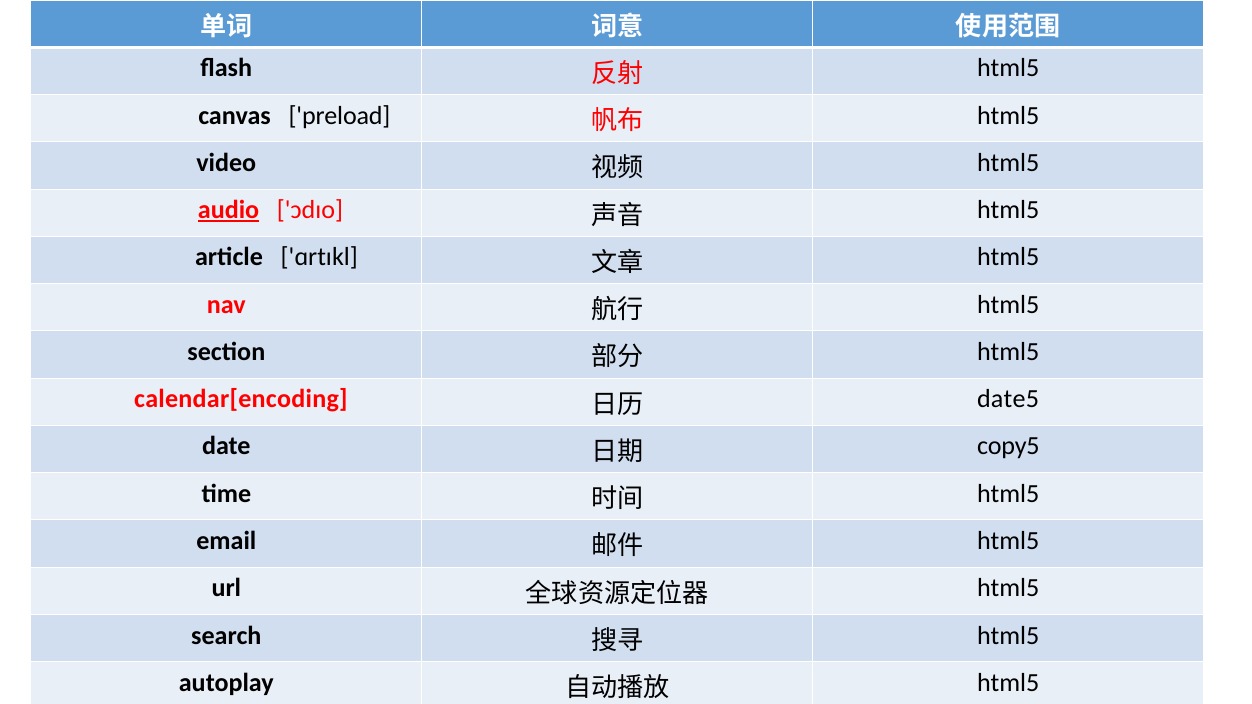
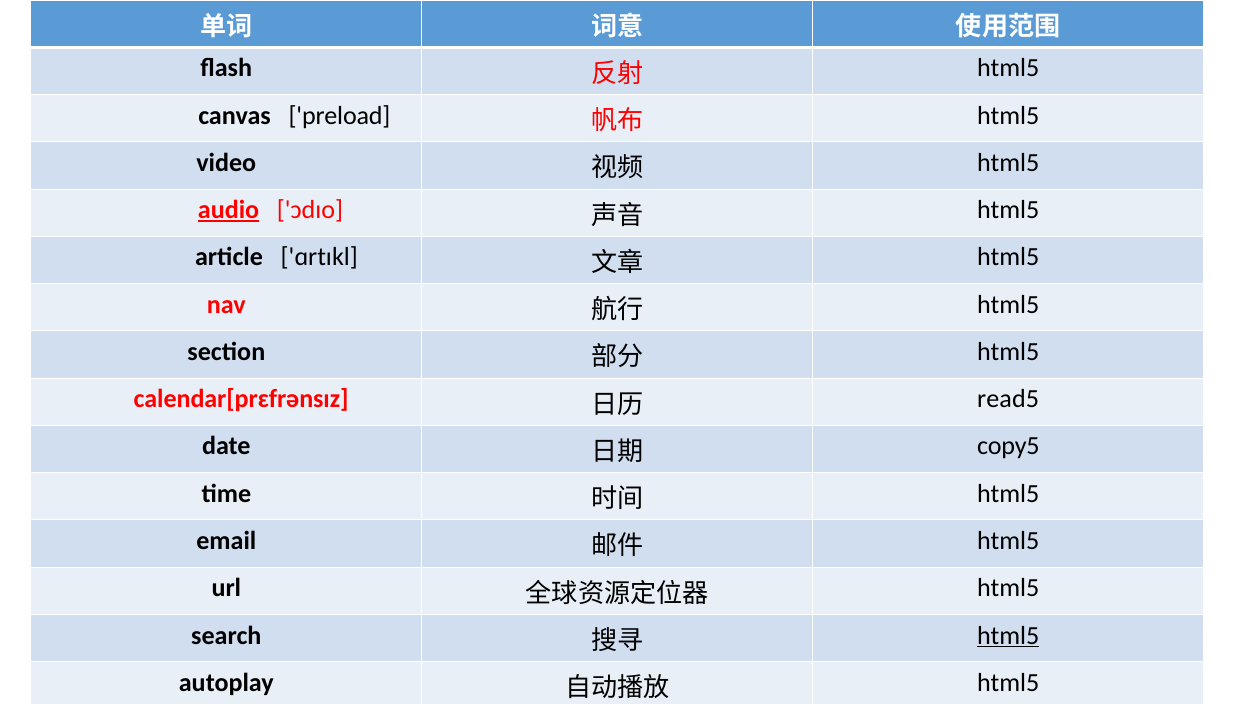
calendar[encoding: calendar[encoding -> calendar[prɛfrənsɪz
date5: date5 -> read5
html5 at (1008, 636) underline: none -> present
